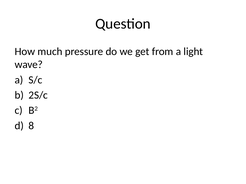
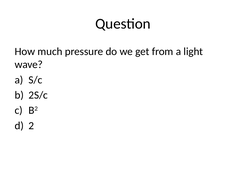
8: 8 -> 2
